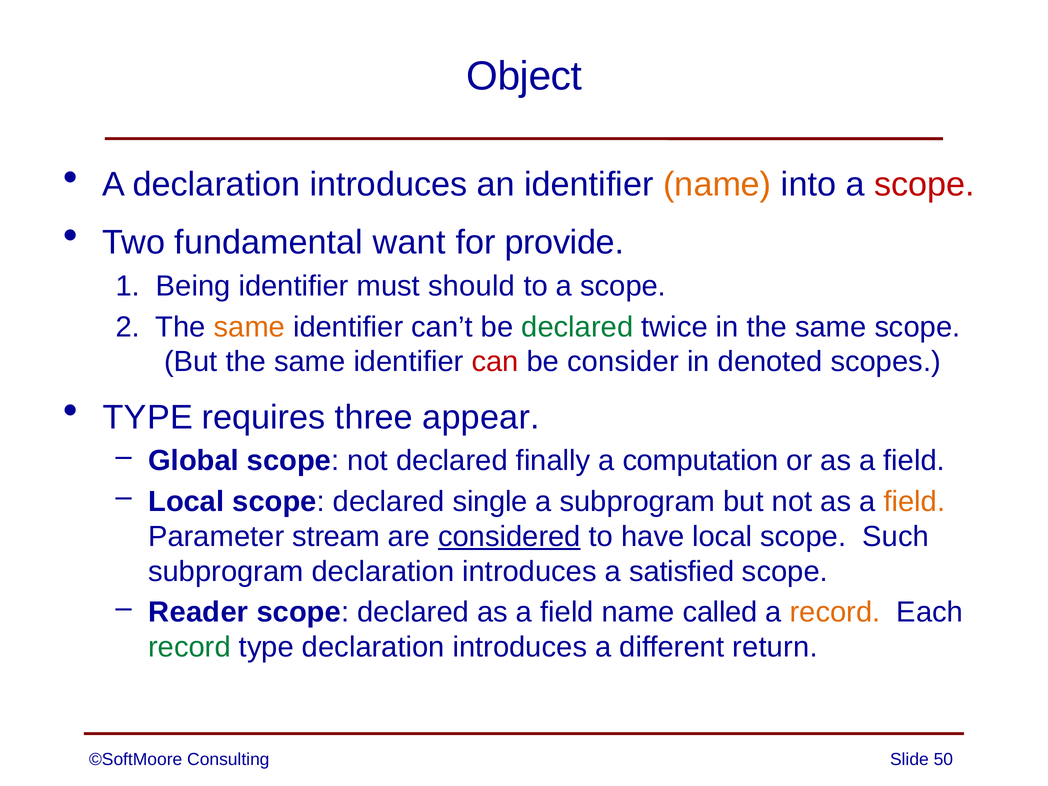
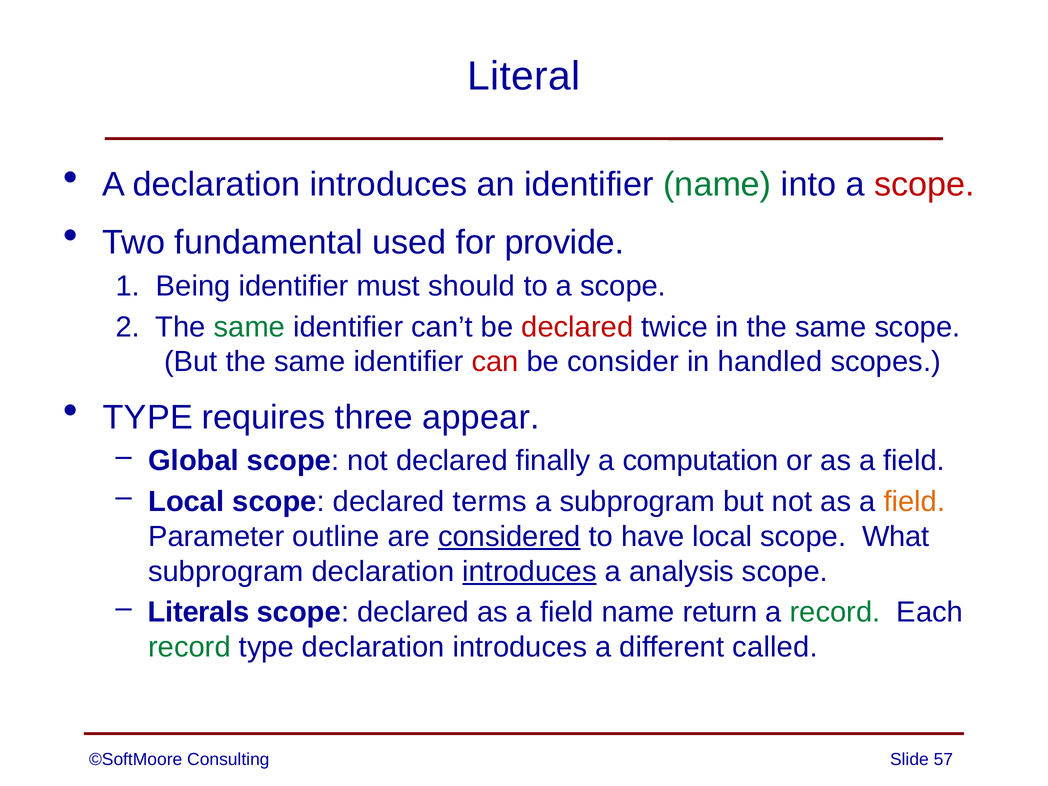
Object: Object -> Literal
name at (717, 184) colour: orange -> green
want: want -> used
same at (249, 327) colour: orange -> green
declared at (577, 327) colour: green -> red
denoted: denoted -> handled
single: single -> terms
stream: stream -> outline
Such: Such -> What
introduces at (529, 571) underline: none -> present
satisfied: satisfied -> analysis
Reader: Reader -> Literals
called: called -> return
record at (835, 612) colour: orange -> green
return: return -> called
50: 50 -> 57
